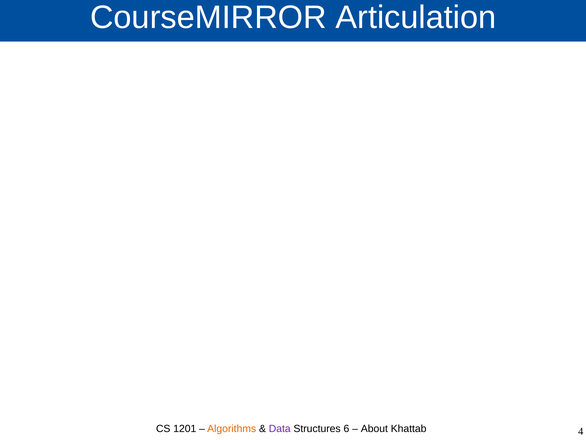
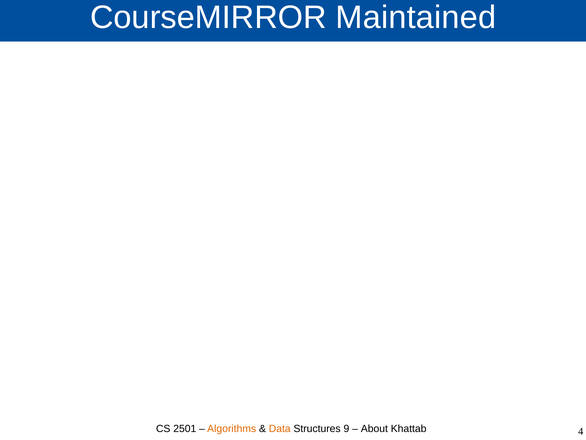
Articulation: Articulation -> Maintained
1201: 1201 -> 2501
Data colour: purple -> orange
6: 6 -> 9
